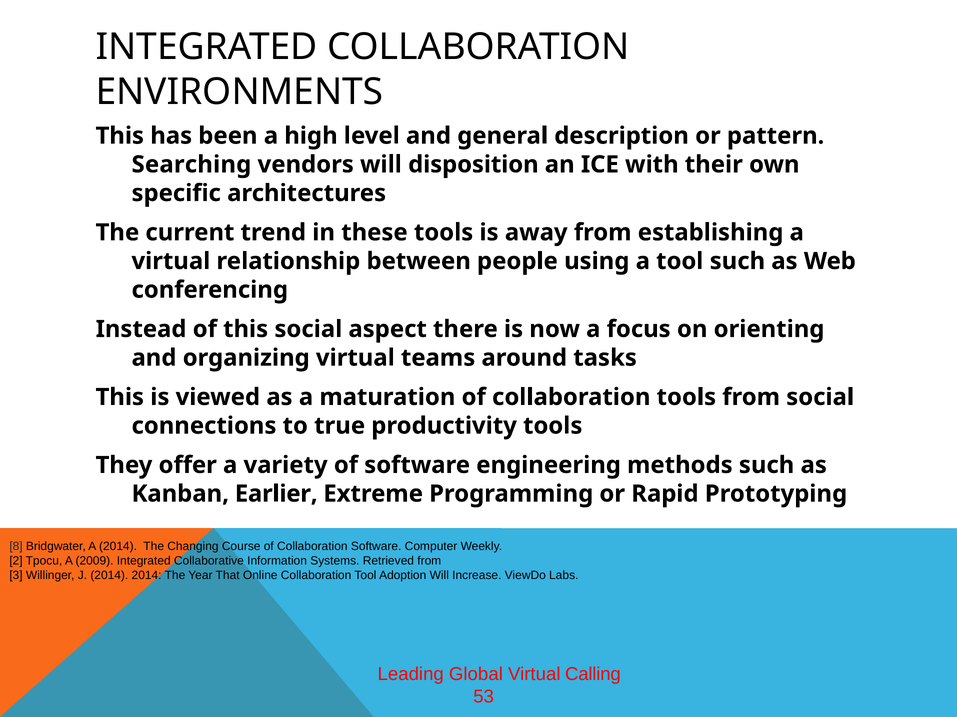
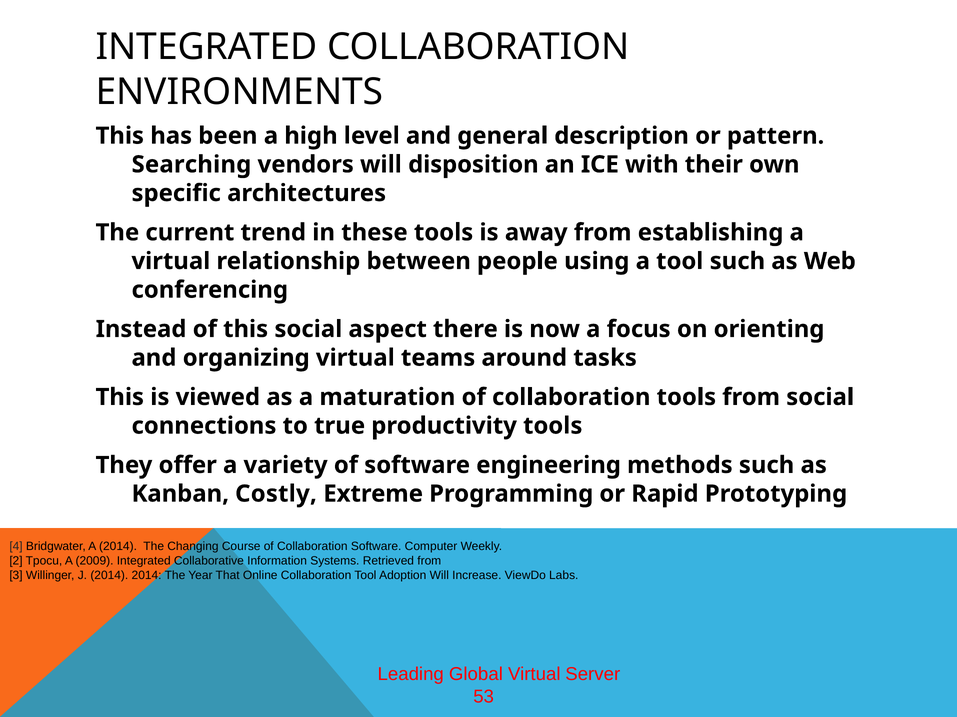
Earlier: Earlier -> Costly
8: 8 -> 4
Calling: Calling -> Server
